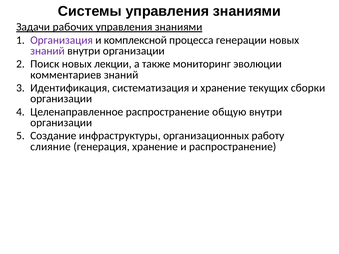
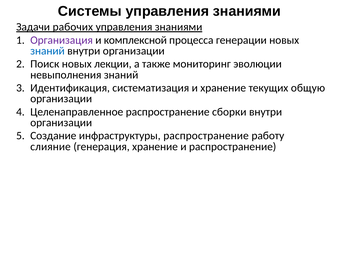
знаний at (47, 51) colour: purple -> blue
комментариев: комментариев -> невыполнения
сборки: сборки -> общую
общую: общую -> сборки
инфраструктуры организационных: организационных -> распространение
